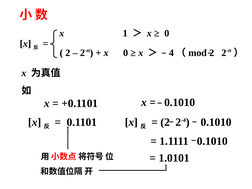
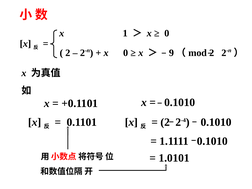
4: 4 -> 9
